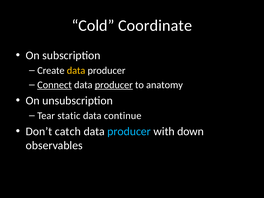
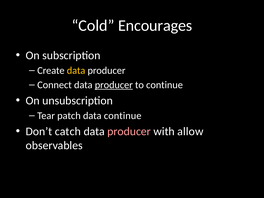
Coordinate: Coordinate -> Encourages
Connect underline: present -> none
to anatomy: anatomy -> continue
static: static -> patch
producer at (129, 131) colour: light blue -> pink
down: down -> allow
